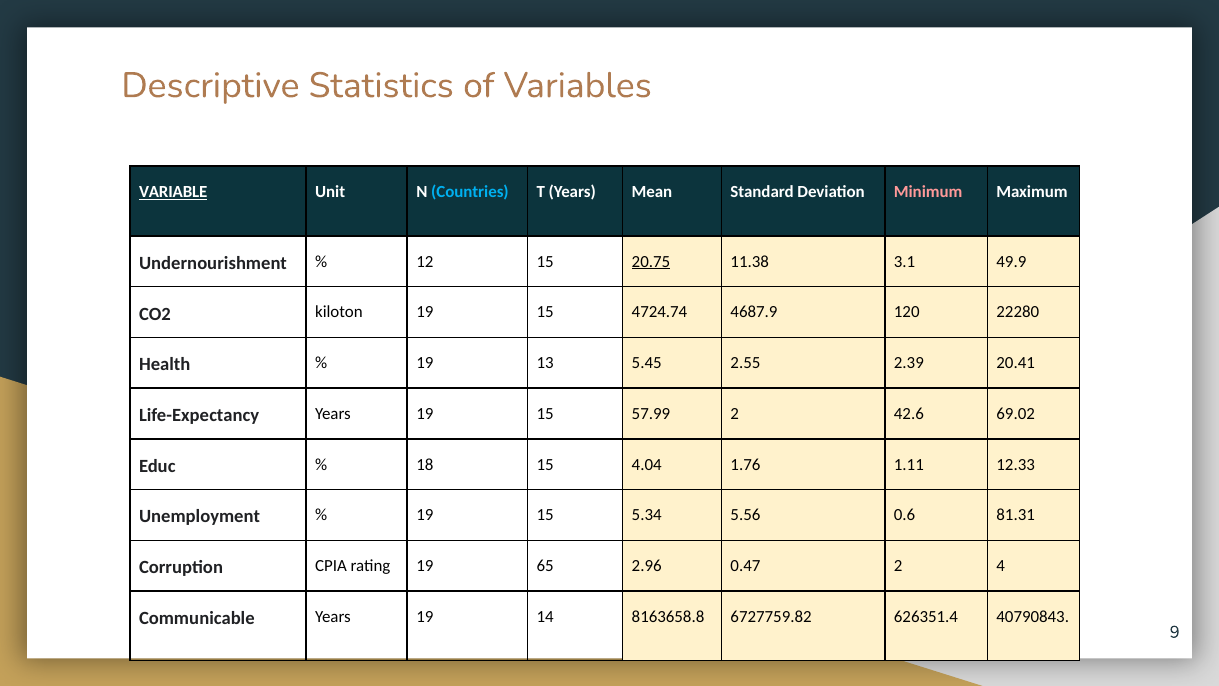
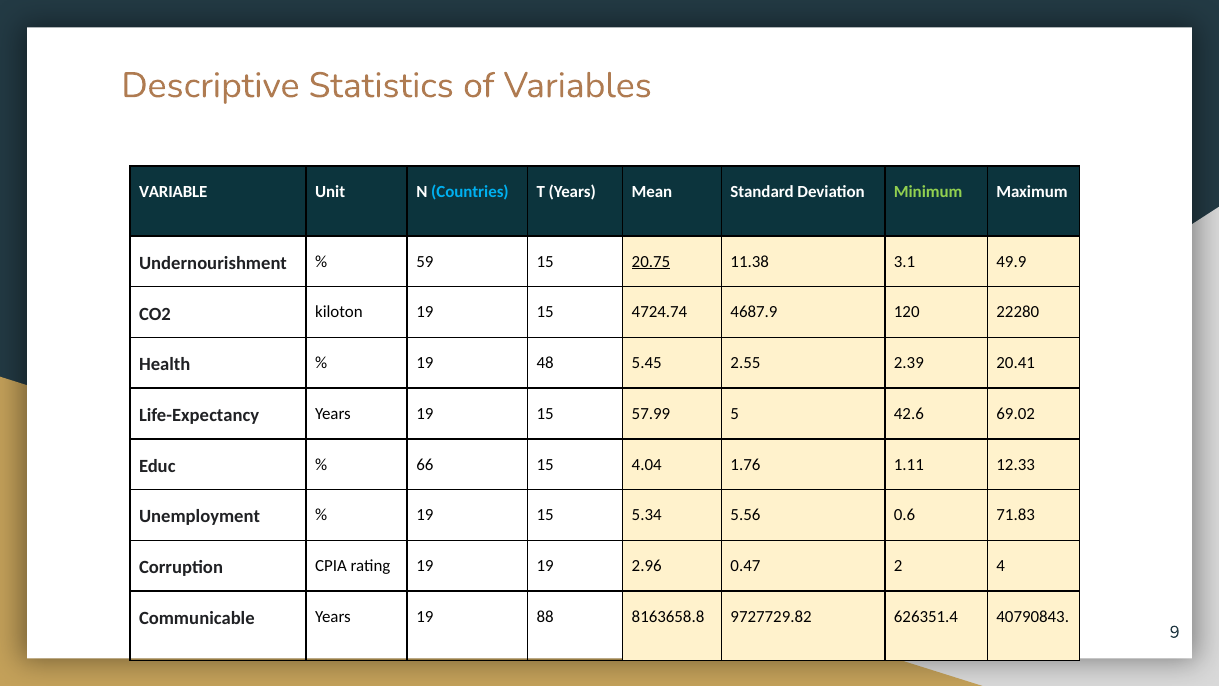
VARIABLE underline: present -> none
Minimum colour: pink -> light green
12: 12 -> 59
13: 13 -> 48
57.99 2: 2 -> 5
18: 18 -> 66
81.31: 81.31 -> 71.83
19 65: 65 -> 19
14: 14 -> 88
6727759.82: 6727759.82 -> 9727729.82
